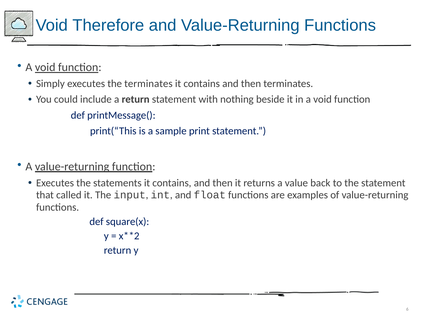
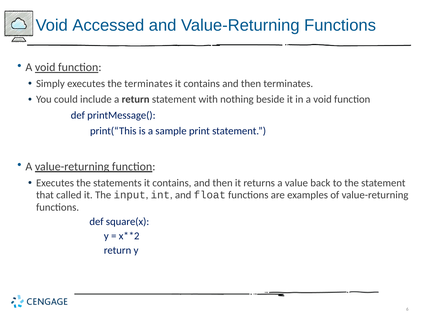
Therefore: Therefore -> Accessed
